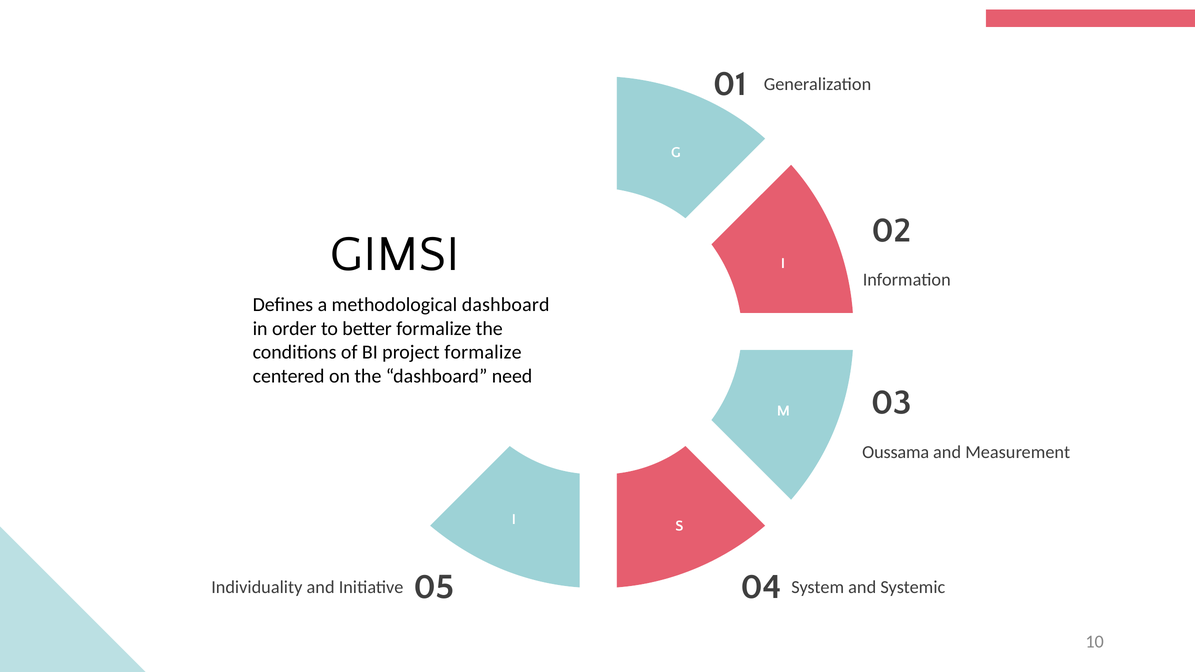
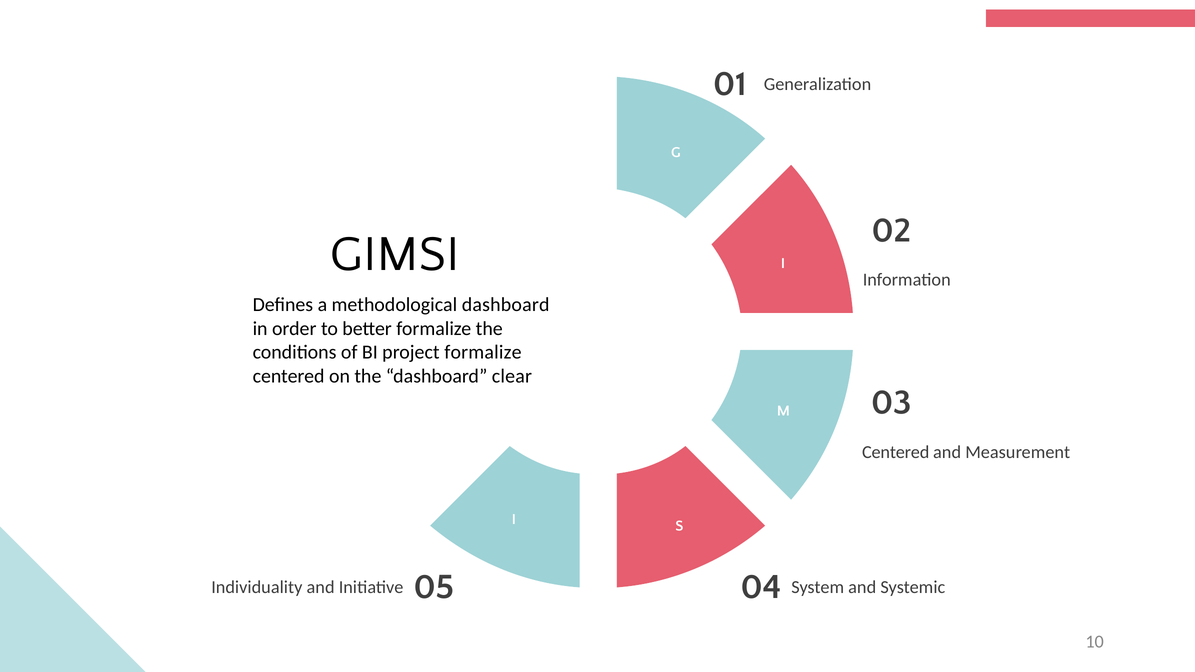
need: need -> clear
Oussama at (896, 452): Oussama -> Centered
